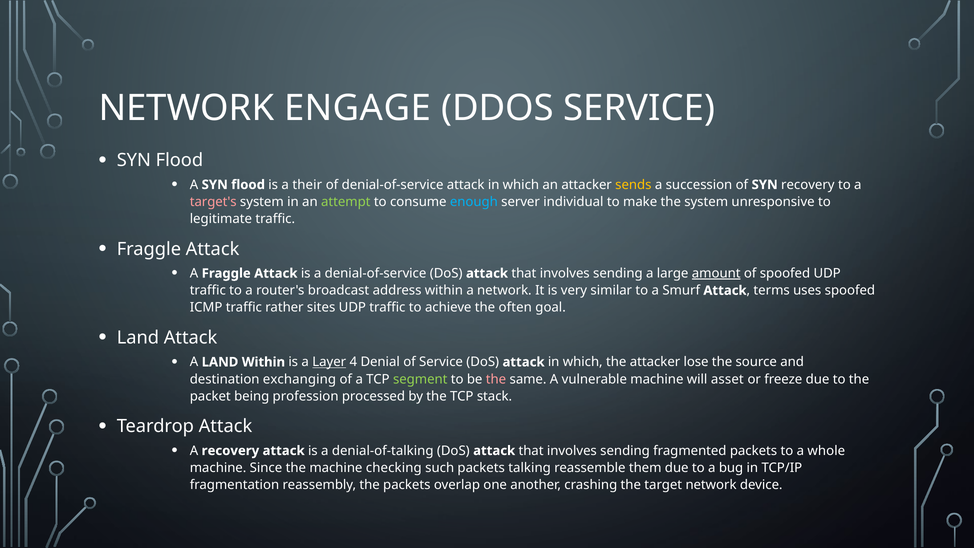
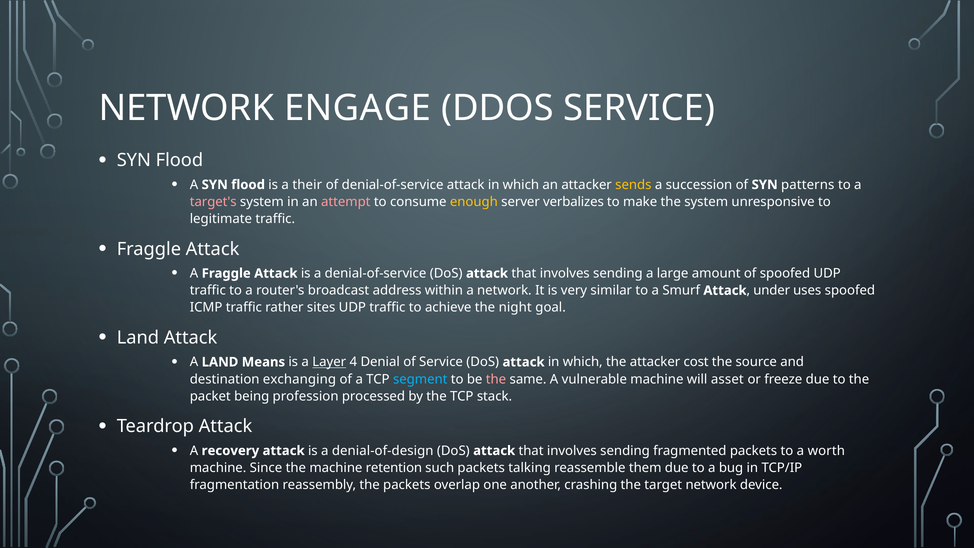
SYN recovery: recovery -> patterns
attempt colour: light green -> pink
enough colour: light blue -> yellow
individual: individual -> verbalizes
amount underline: present -> none
terms: terms -> under
often: often -> night
LAND Within: Within -> Means
lose: lose -> cost
segment colour: light green -> light blue
denial-of-talking: denial-of-talking -> denial-of-design
whole: whole -> worth
checking: checking -> retention
